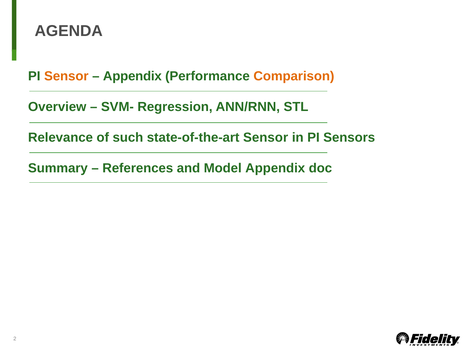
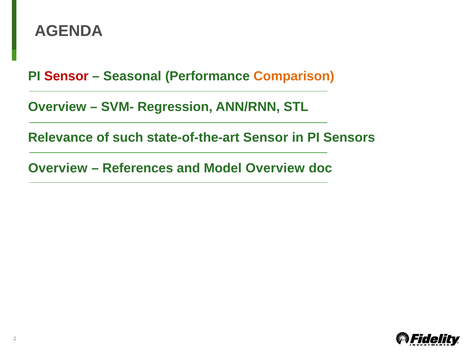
Sensor at (66, 76) colour: orange -> red
Appendix at (132, 76): Appendix -> Seasonal
Summary at (58, 168): Summary -> Overview
Model Appendix: Appendix -> Overview
